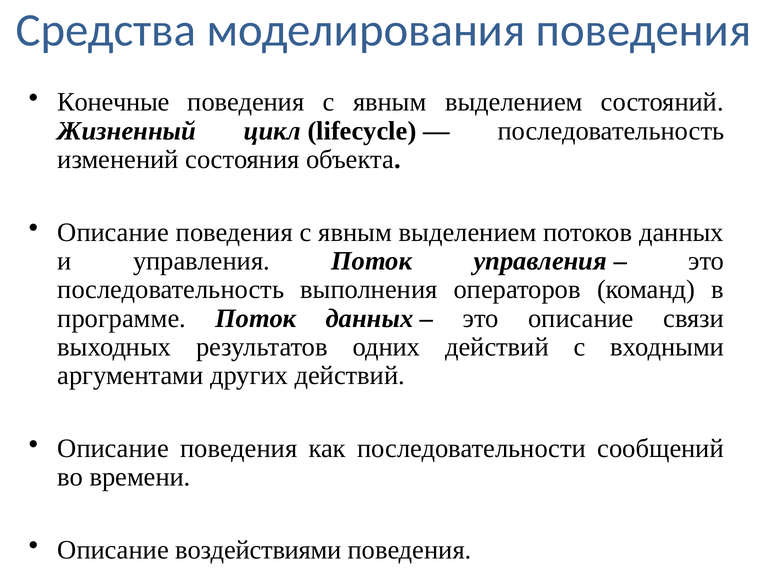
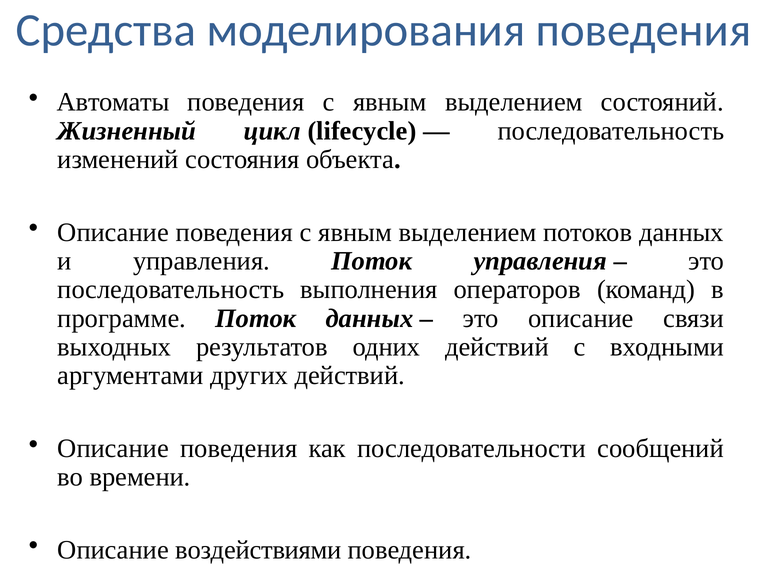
Конечные: Конечные -> Автоматы
